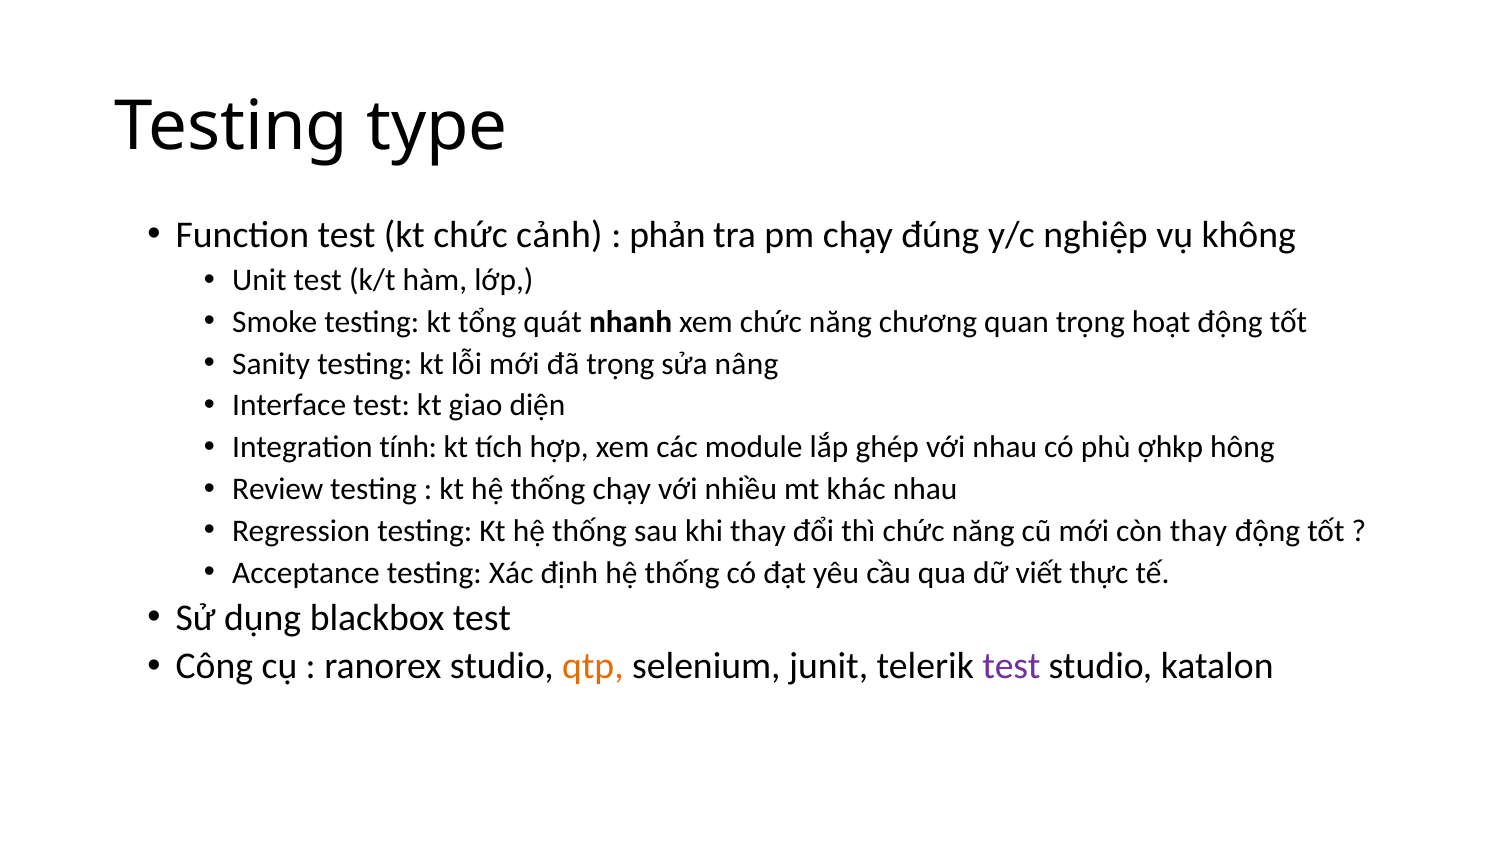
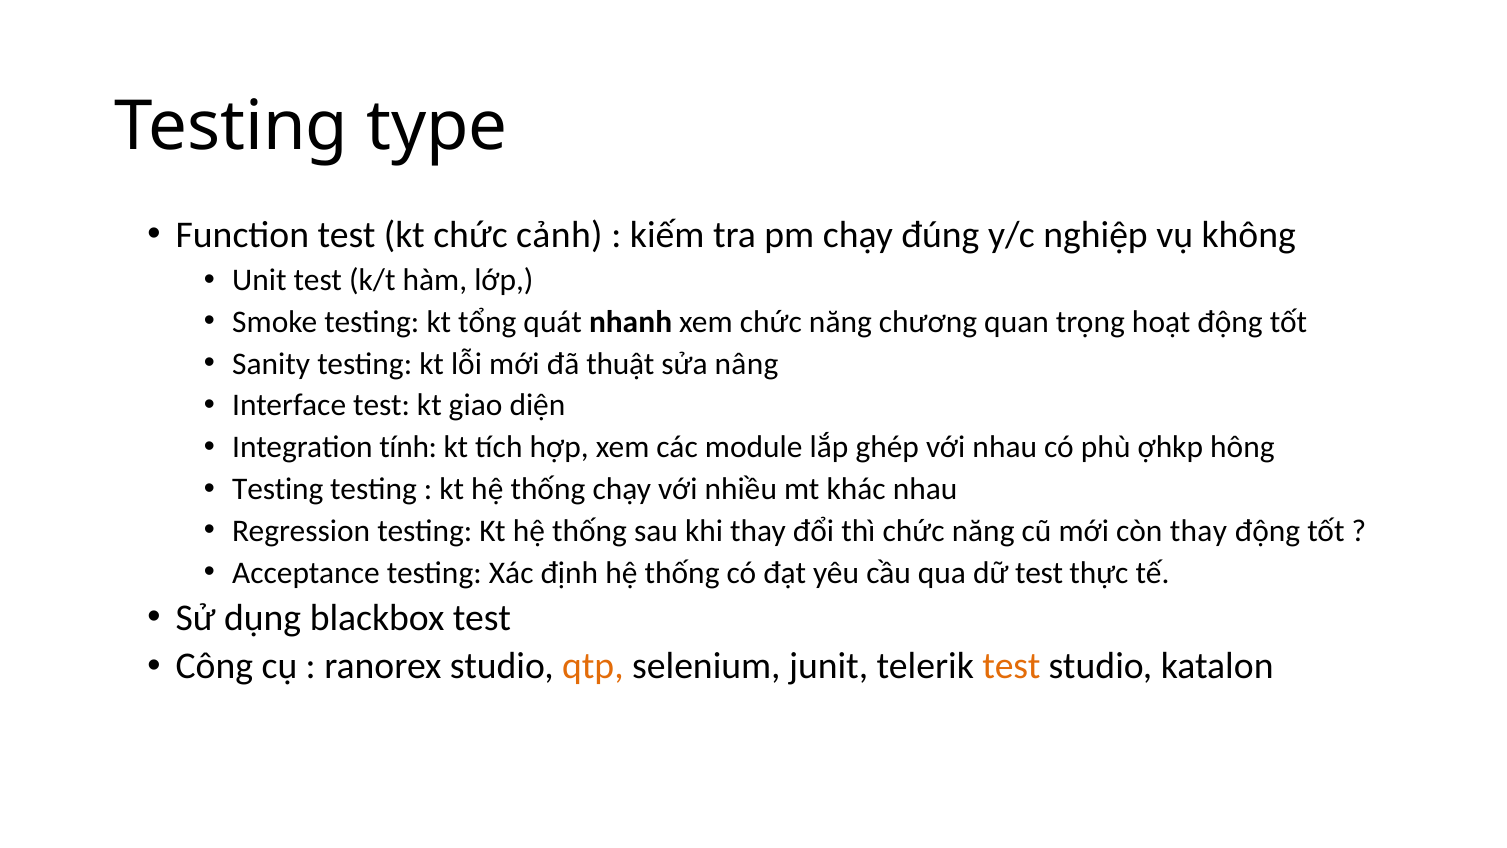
phản: phản -> kiếm
đã trọng: trọng -> thuật
Review at (278, 489): Review -> Testing
dữ viết: viết -> test
test at (1011, 666) colour: purple -> orange
